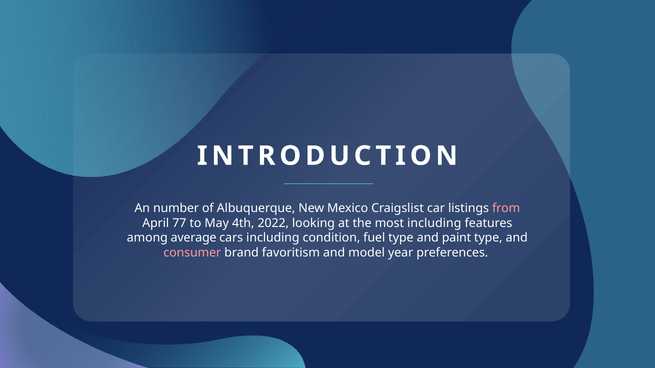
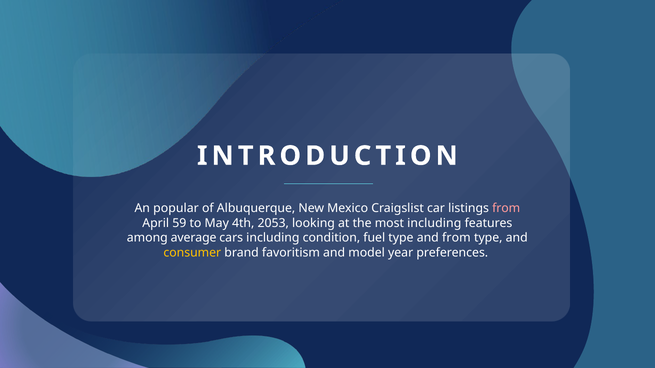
number: number -> popular
77: 77 -> 59
2022: 2022 -> 2053
and paint: paint -> from
consumer colour: pink -> yellow
